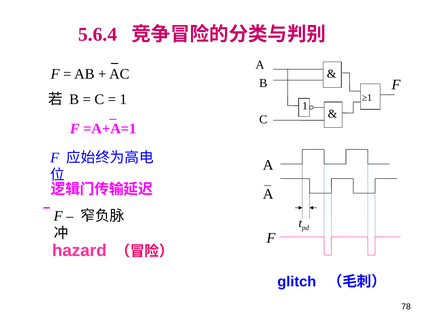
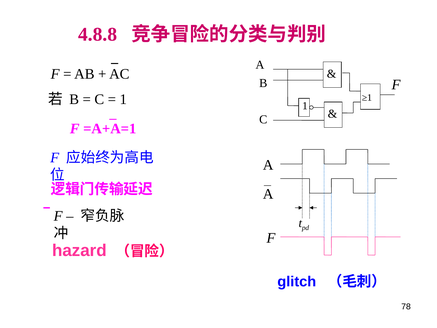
5.6.4: 5.6.4 -> 4.8.8
